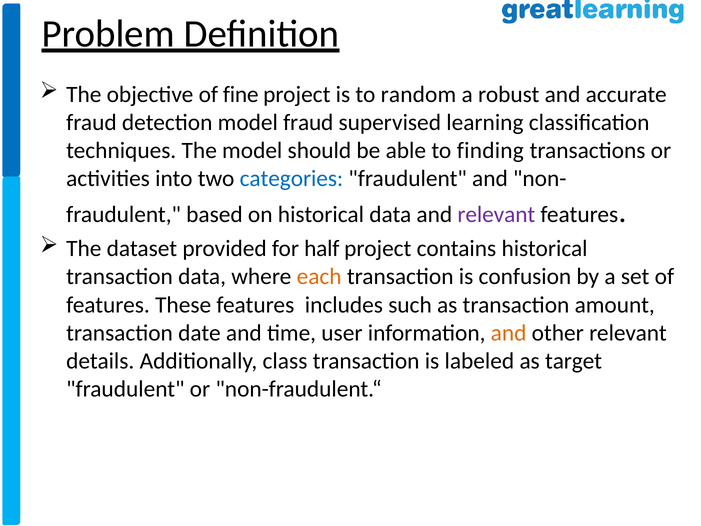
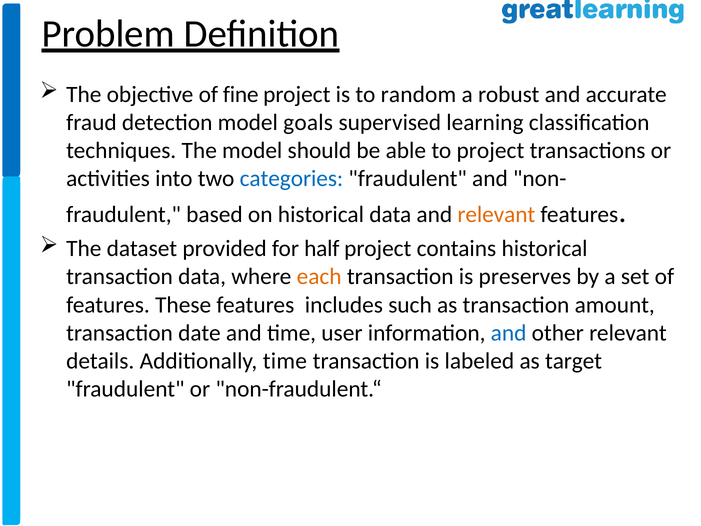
model fraud: fraud -> goals
to finding: finding -> project
relevant at (496, 214) colour: purple -> orange
confusion: confusion -> preserves
and at (509, 333) colour: orange -> blue
Additionally class: class -> time
